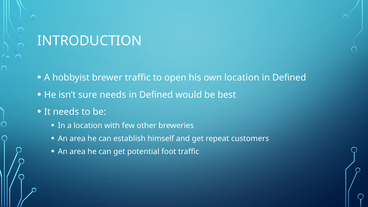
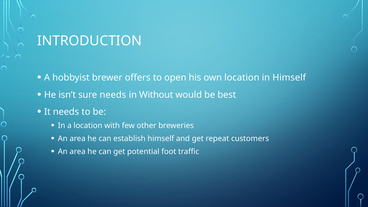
brewer traffic: traffic -> offers
Defined at (289, 78): Defined -> Himself
Defined at (156, 95): Defined -> Without
